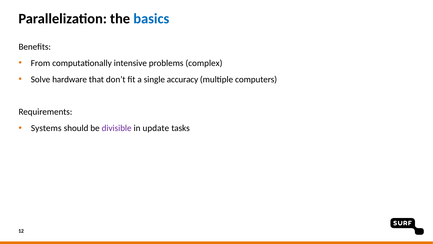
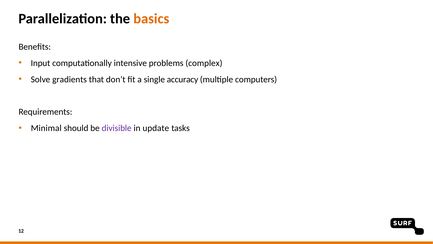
basics colour: blue -> orange
From: From -> Input
hardware: hardware -> gradients
Systems: Systems -> Minimal
